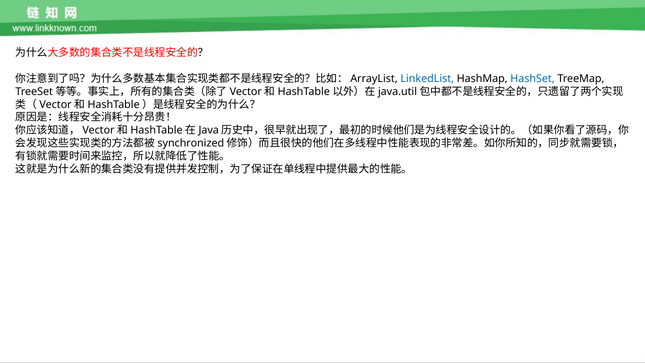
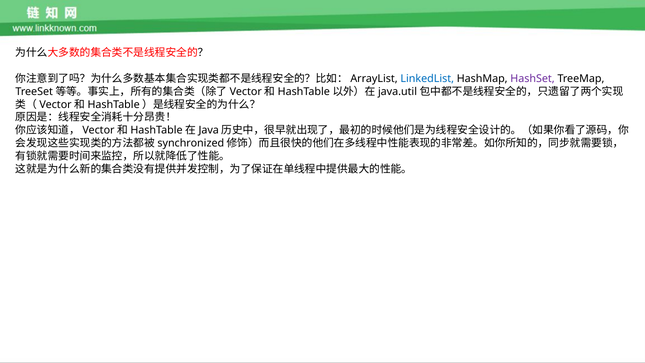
HashSet colour: blue -> purple
